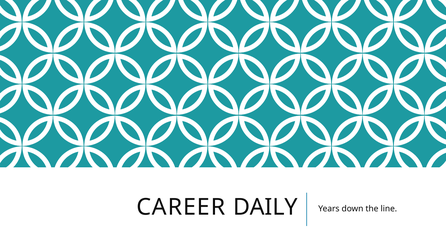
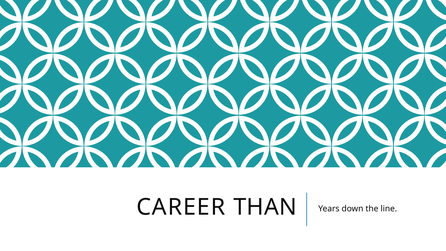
DAILY: DAILY -> THAN
